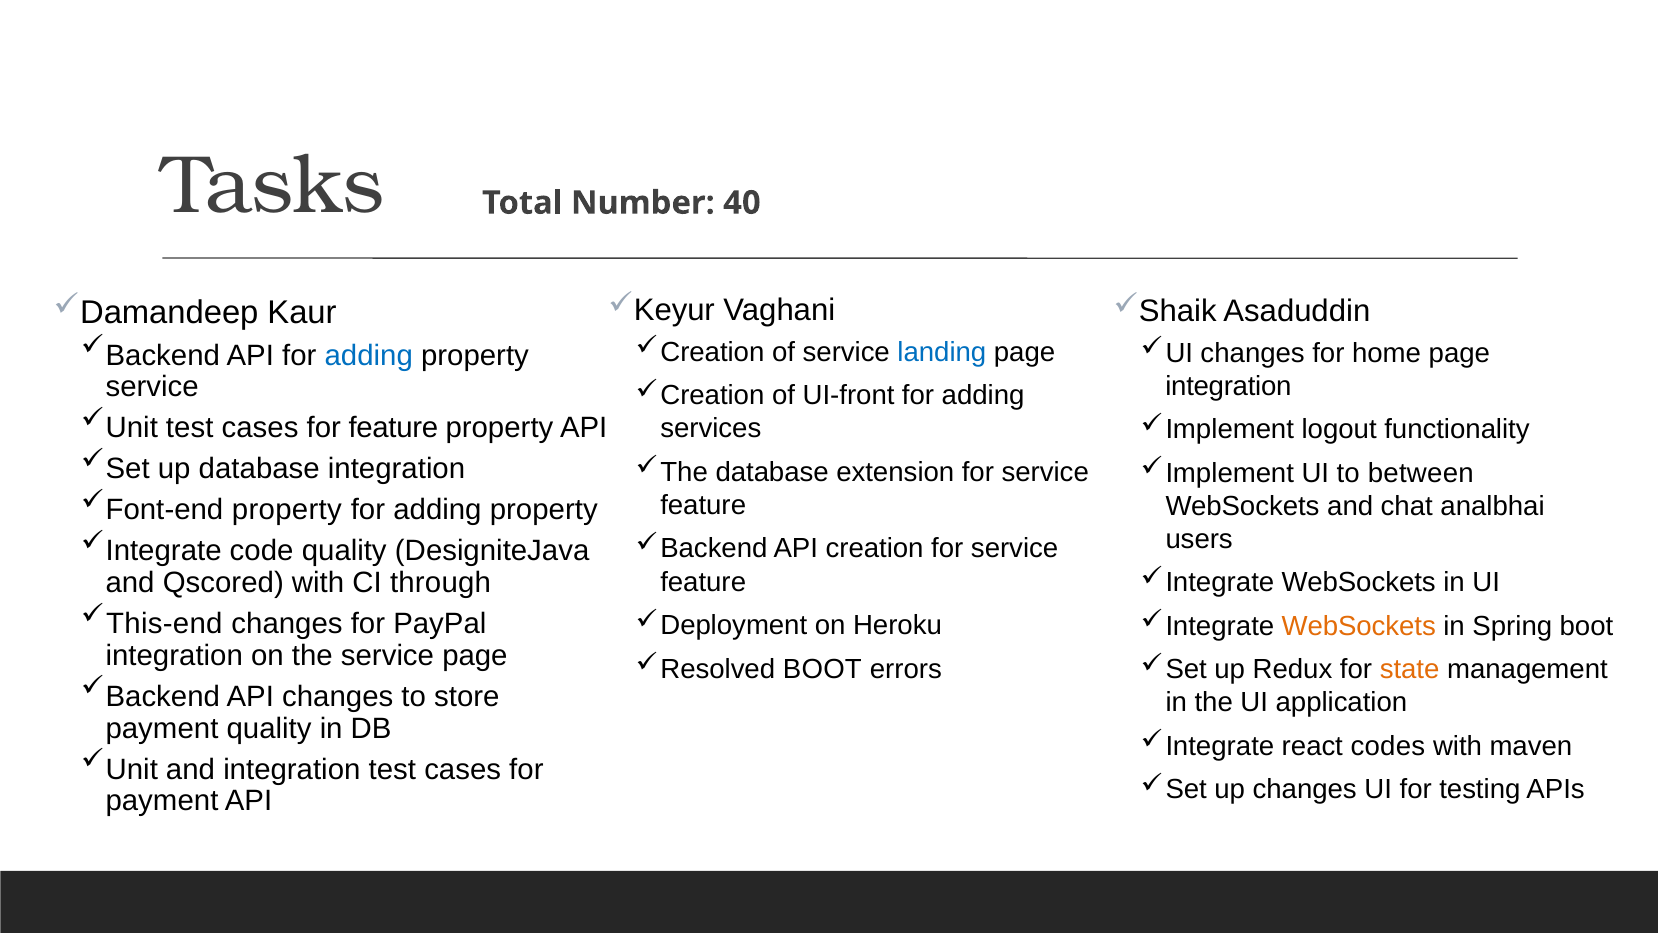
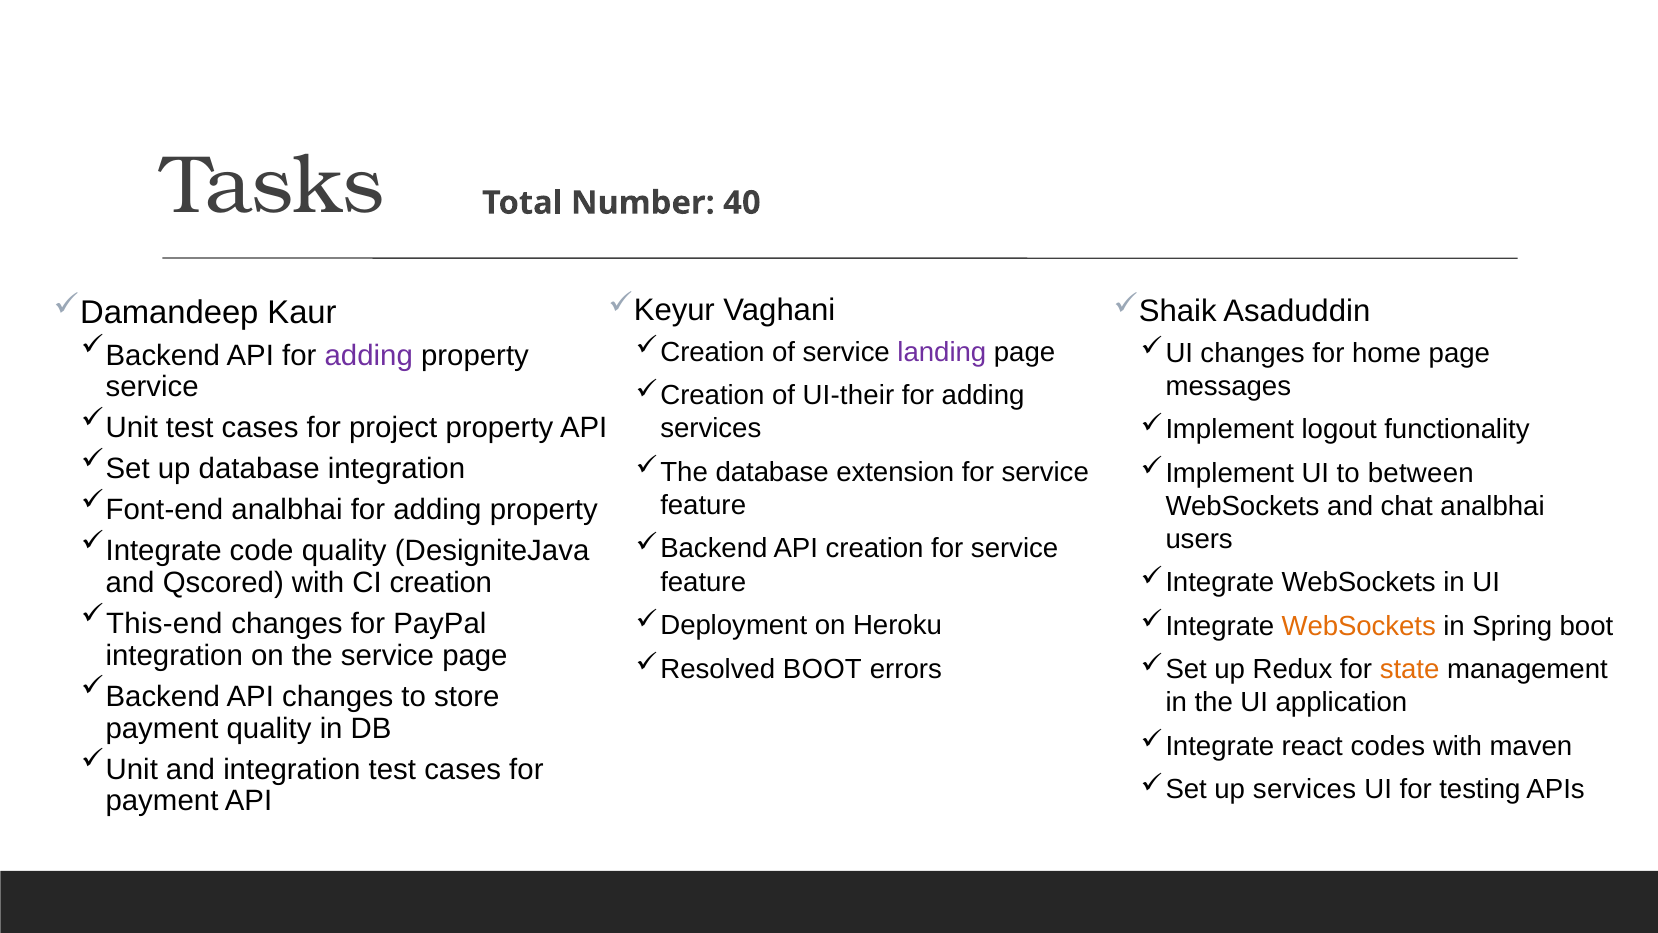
adding at (369, 355) colour: blue -> purple
landing colour: blue -> purple
integration at (1228, 386): integration -> messages
UI-front: UI-front -> UI-their
for feature: feature -> project
Font-end property: property -> analbhai
CI through: through -> creation
up changes: changes -> services
